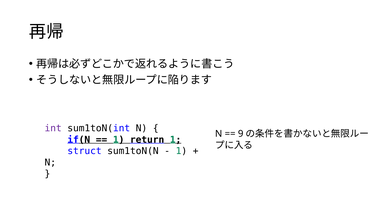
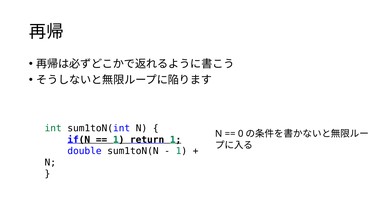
int colour: purple -> green
9: 9 -> 0
struct: struct -> double
